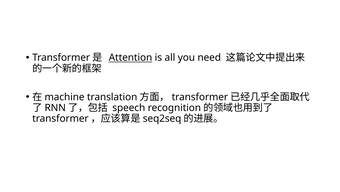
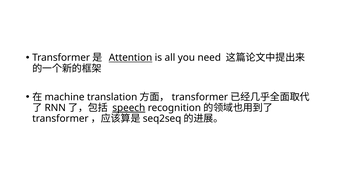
speech underline: none -> present
